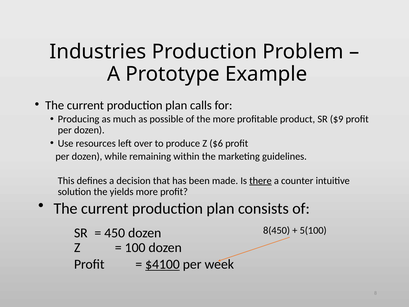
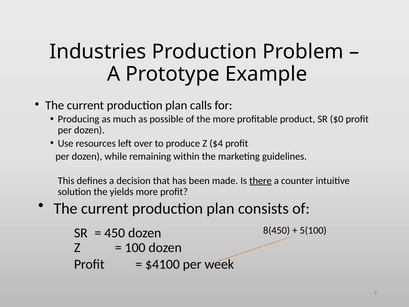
$9: $9 -> $0
$6: $6 -> $4
$4100 underline: present -> none
